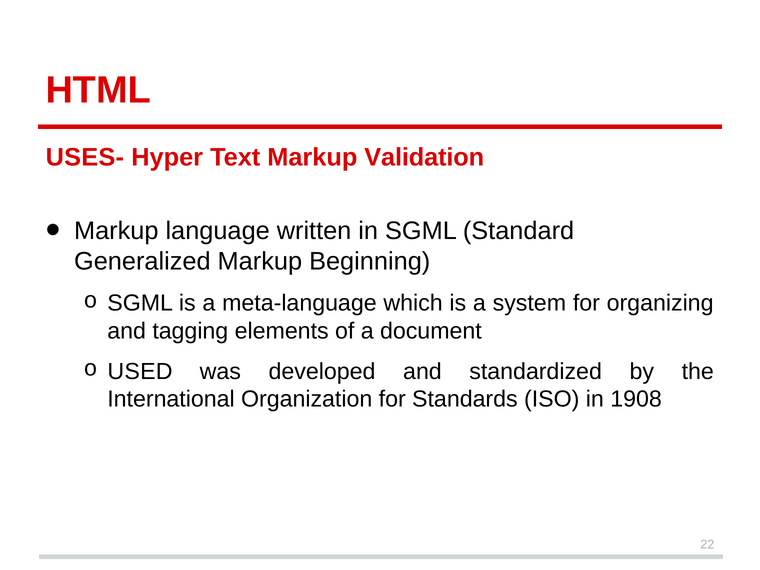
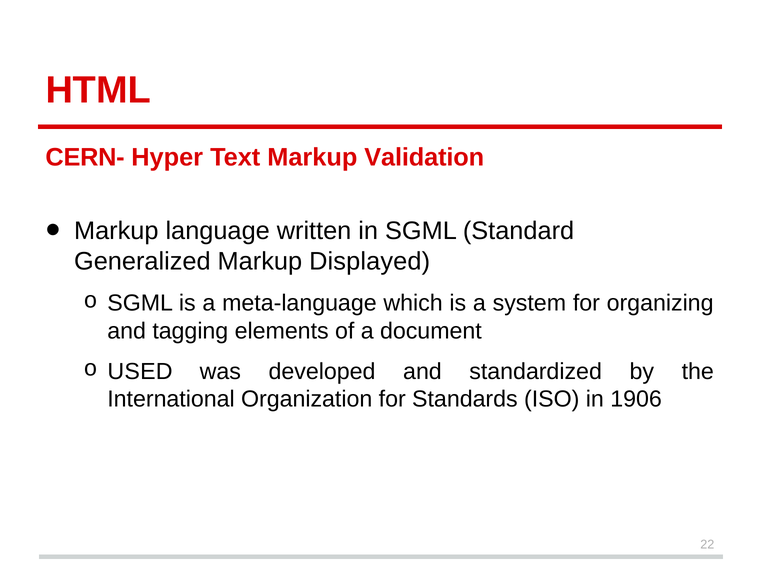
USES-: USES- -> CERN-
Beginning: Beginning -> Displayed
1908: 1908 -> 1906
